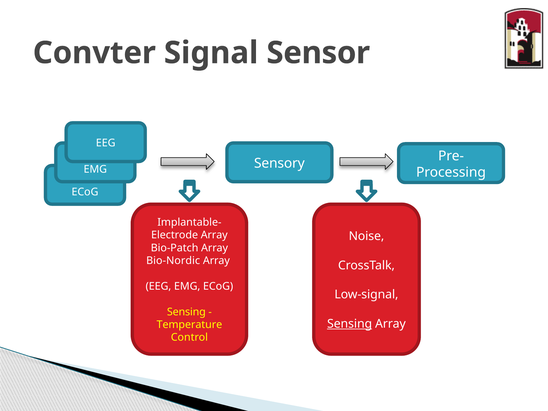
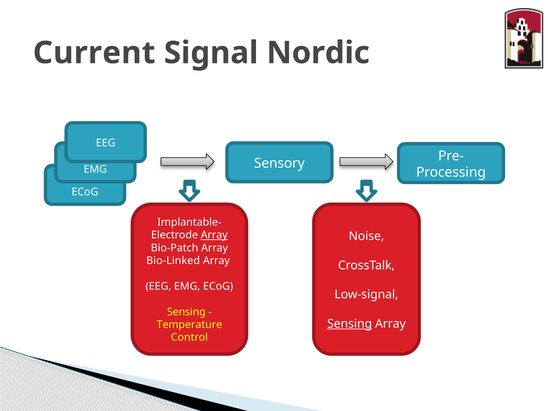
Convter: Convter -> Current
Sensor: Sensor -> Nordic
Array at (214, 235) underline: none -> present
Bio-Nordic: Bio-Nordic -> Bio-Linked
